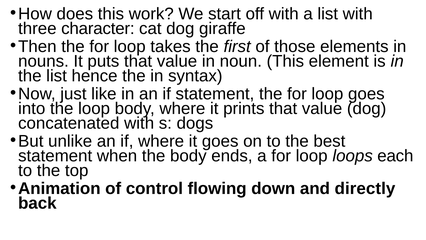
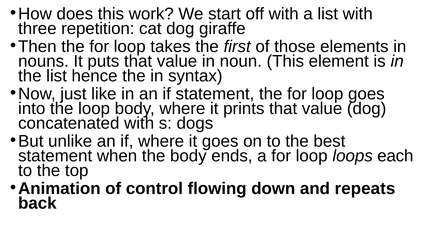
character: character -> repetition
directly: directly -> repeats
